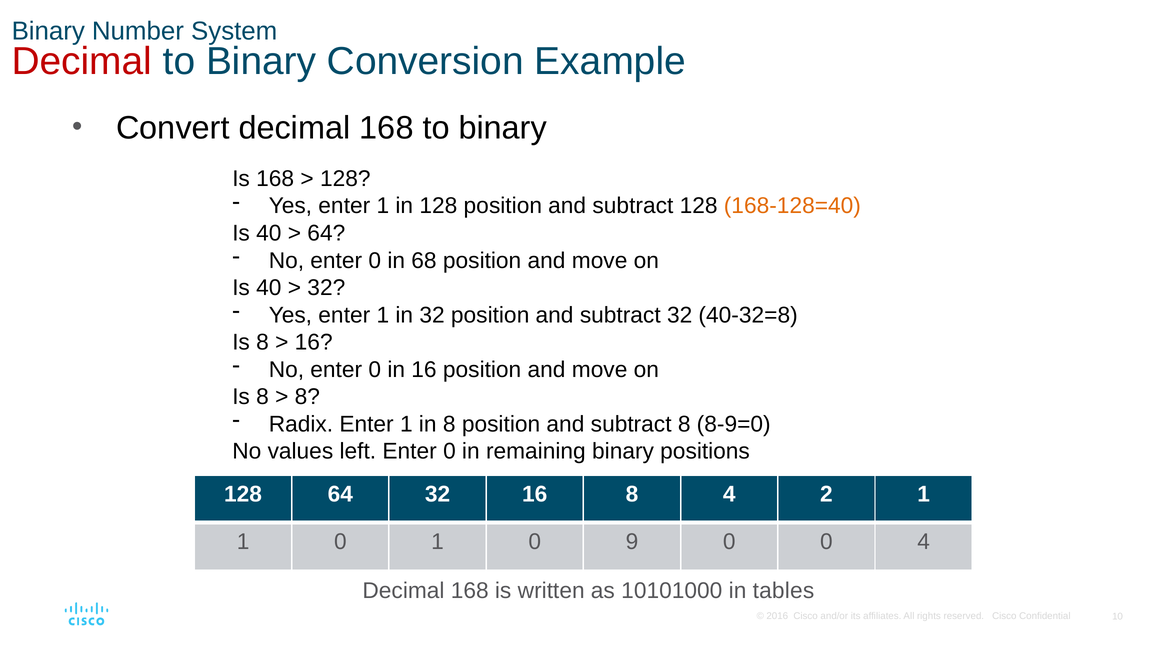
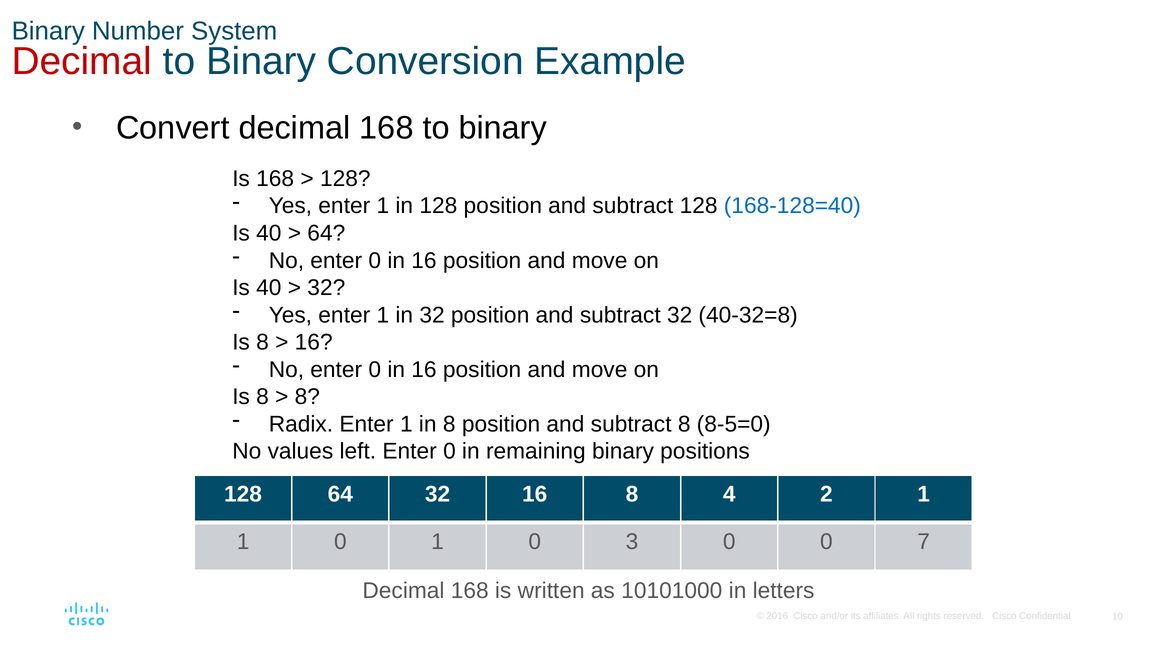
168-128=40 colour: orange -> blue
68 at (424, 260): 68 -> 16
8-9=0: 8-9=0 -> 8-5=0
9: 9 -> 3
0 4: 4 -> 7
tables: tables -> letters
